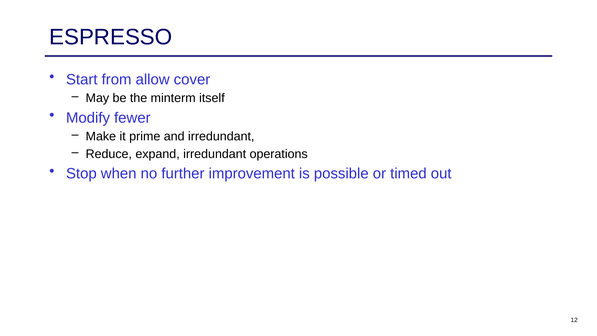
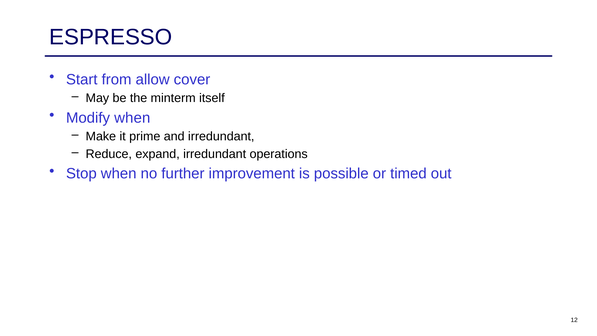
Modify fewer: fewer -> when
